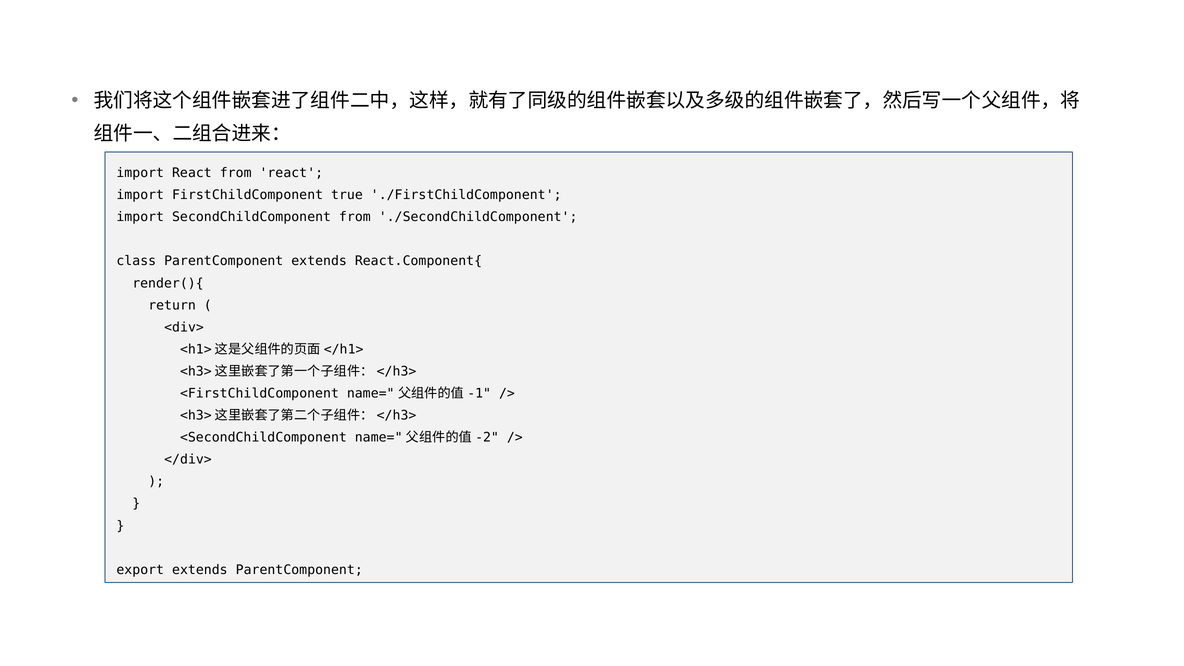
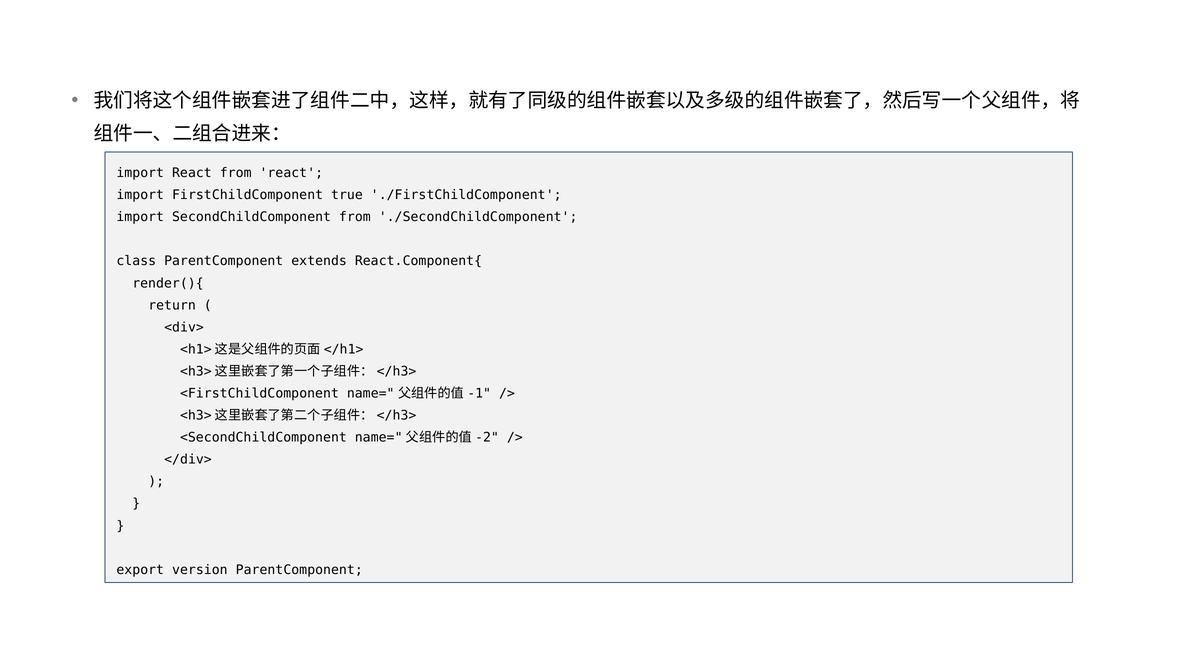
export extends: extends -> version
